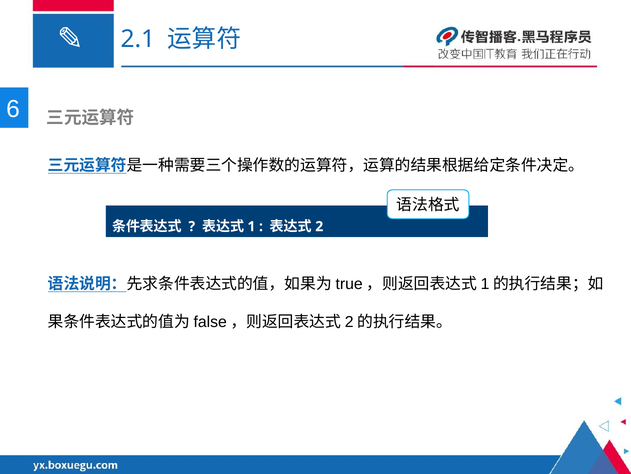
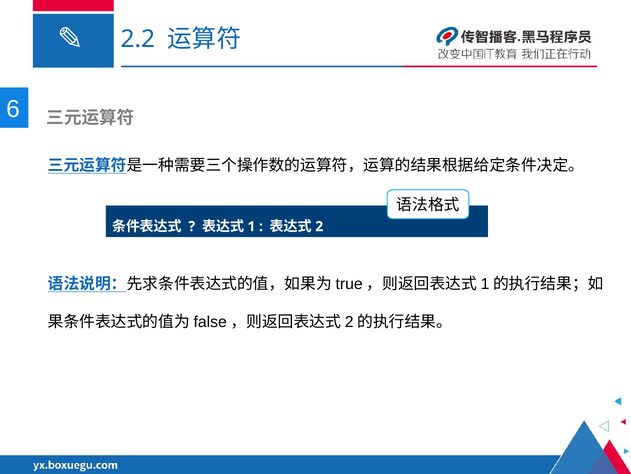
2.1: 2.1 -> 2.2
